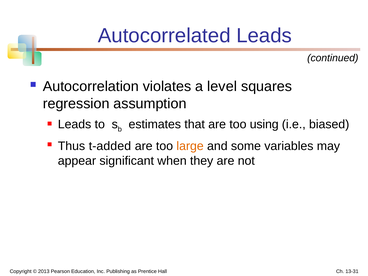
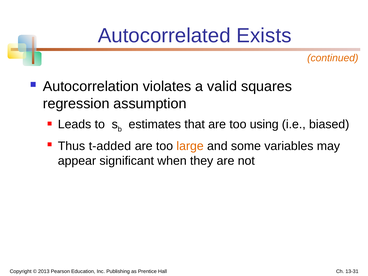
Autocorrelated Leads: Leads -> Exists
continued colour: black -> orange
level: level -> valid
